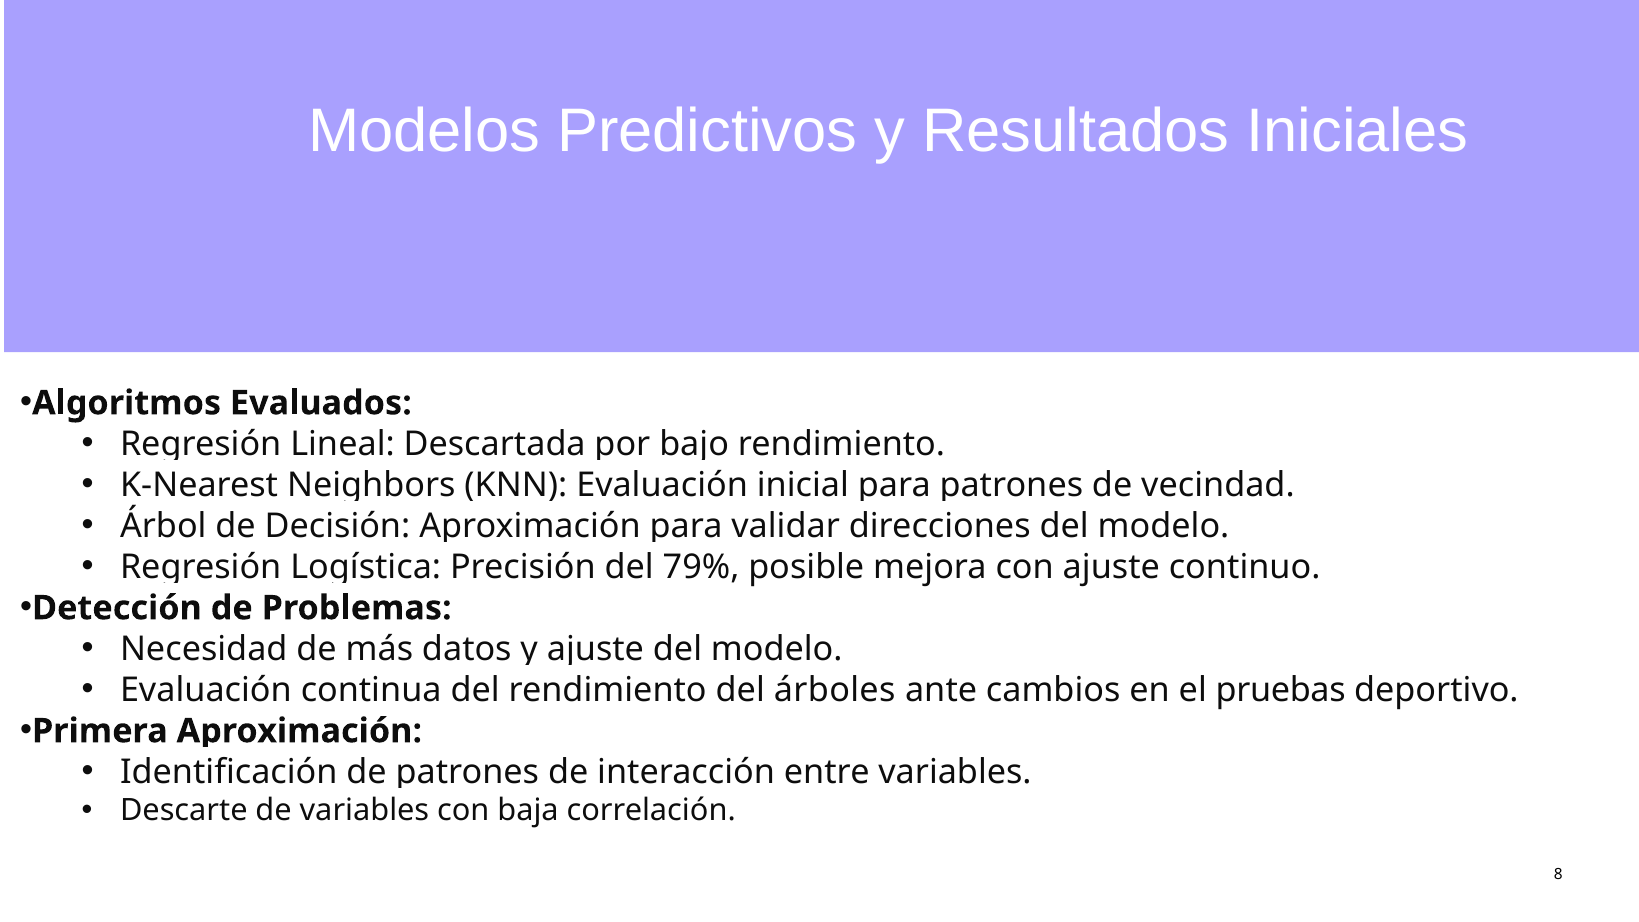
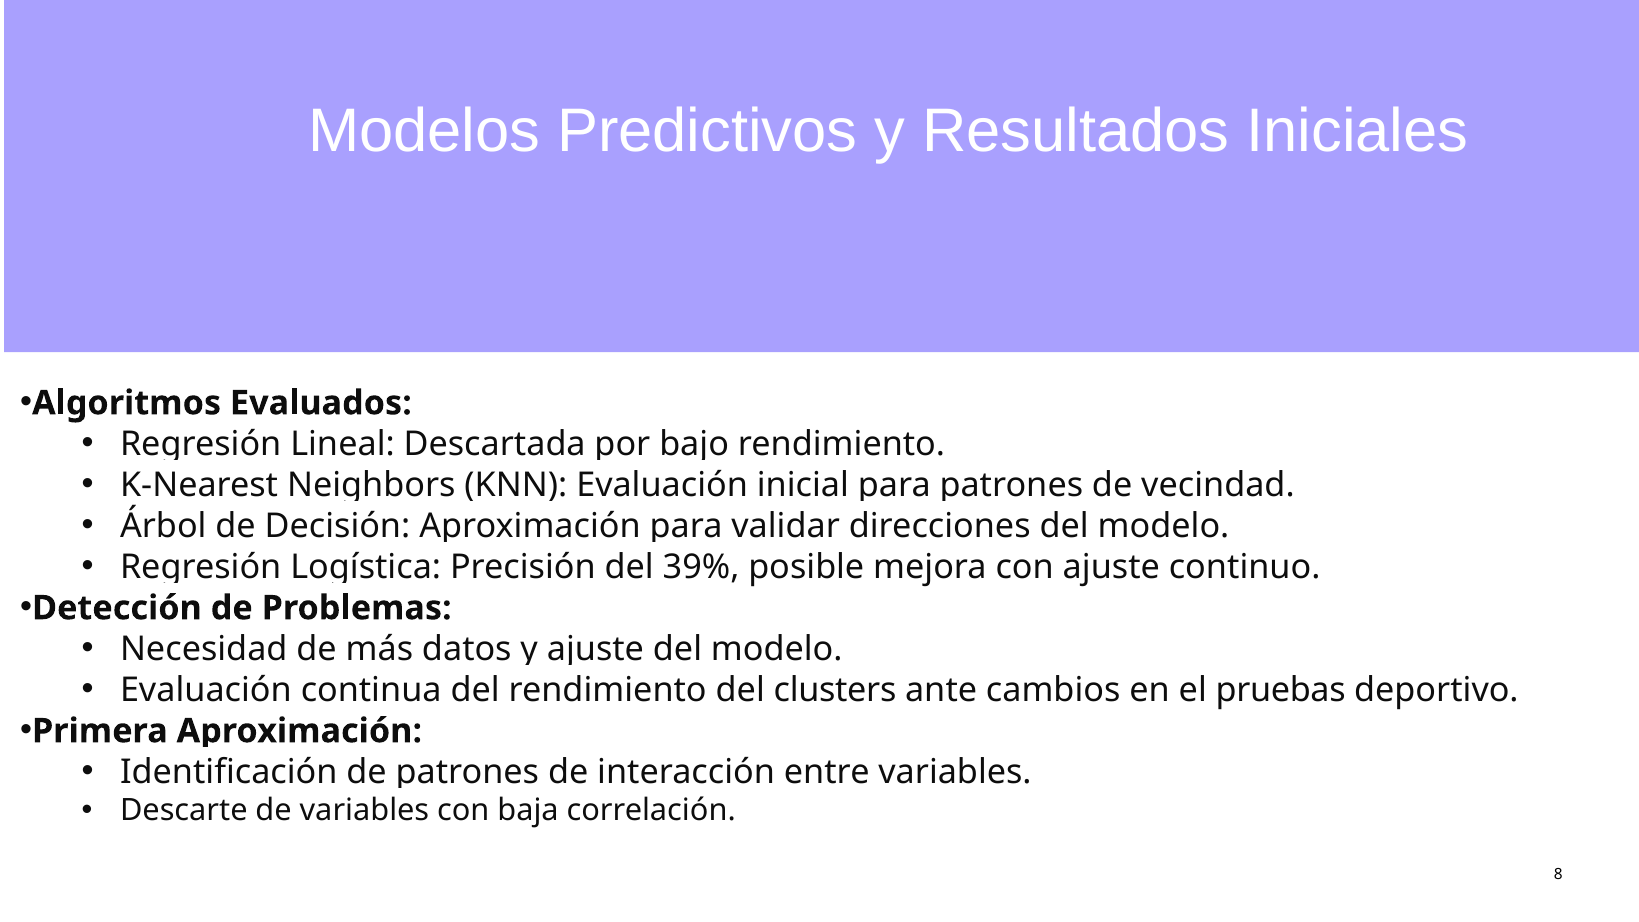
79%: 79% -> 39%
árboles: árboles -> clusters
